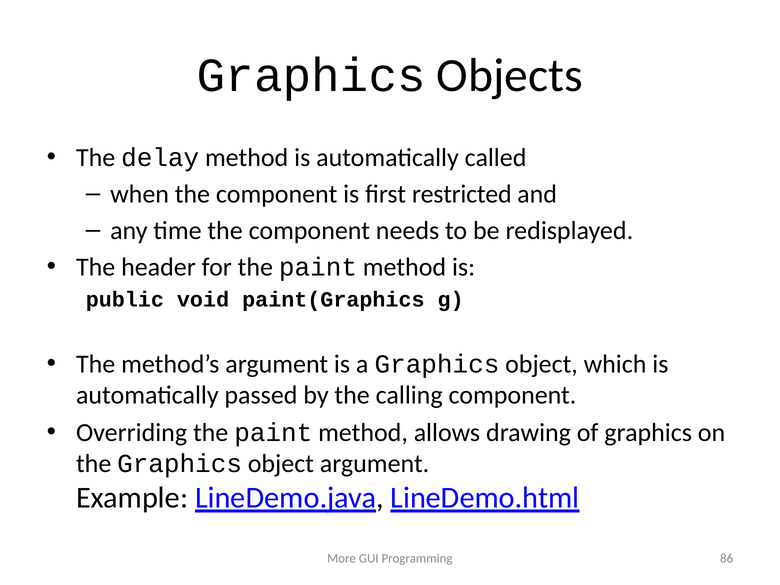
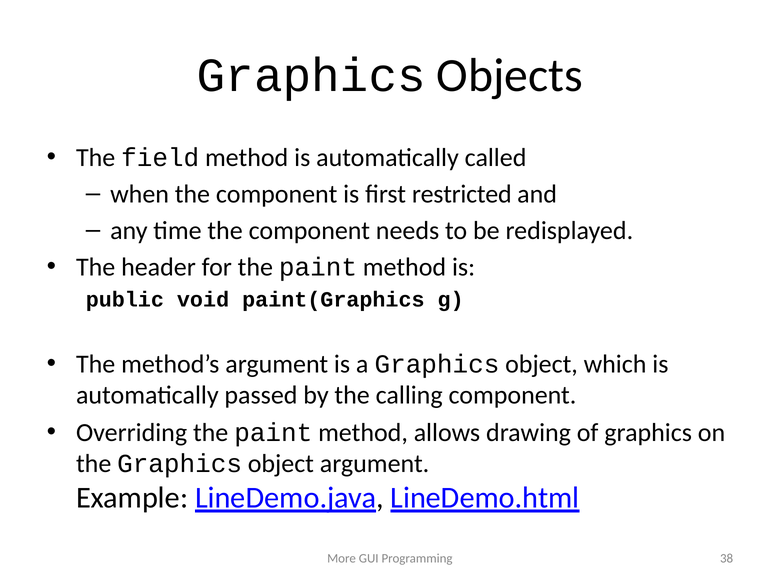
delay: delay -> field
86: 86 -> 38
